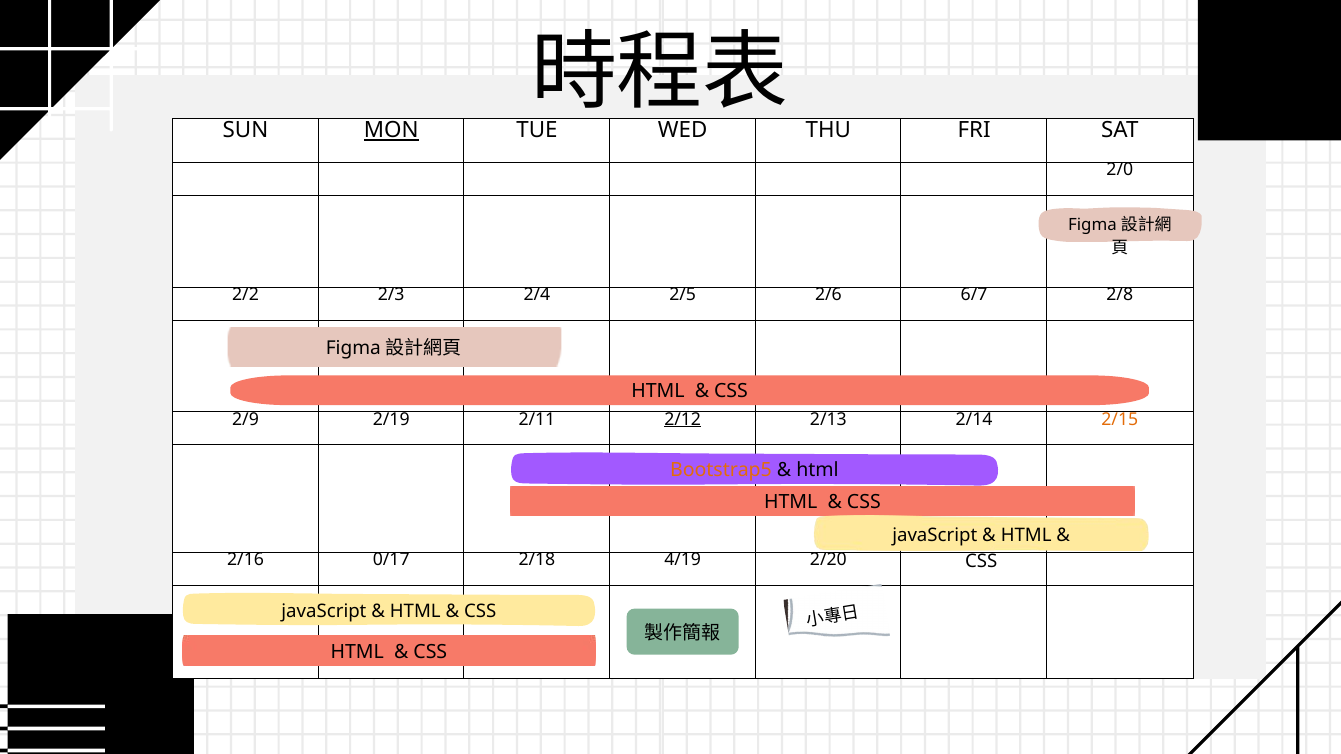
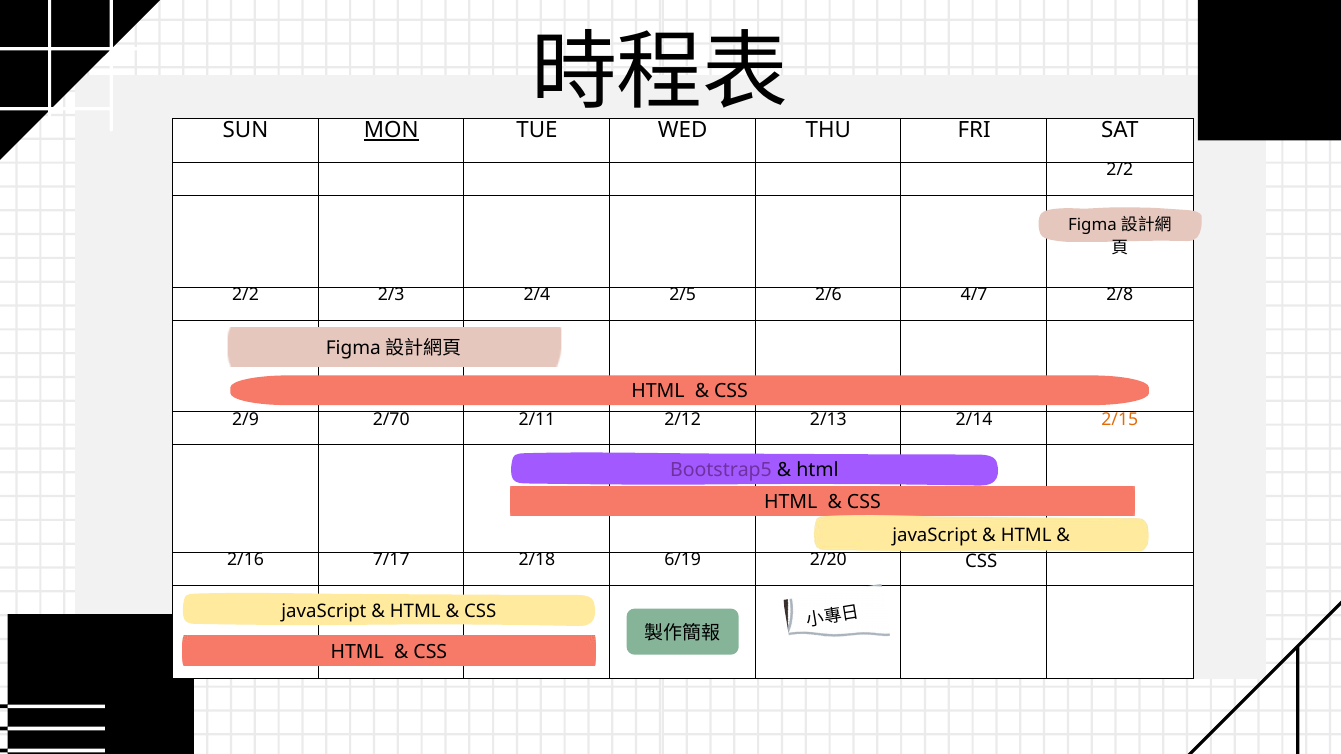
2/0 at (1120, 170): 2/0 -> 2/2
6/7: 6/7 -> 4/7
2/19: 2/19 -> 2/70
2/12 underline: present -> none
Bootstrap5 colour: orange -> purple
0/17: 0/17 -> 7/17
4/19: 4/19 -> 6/19
